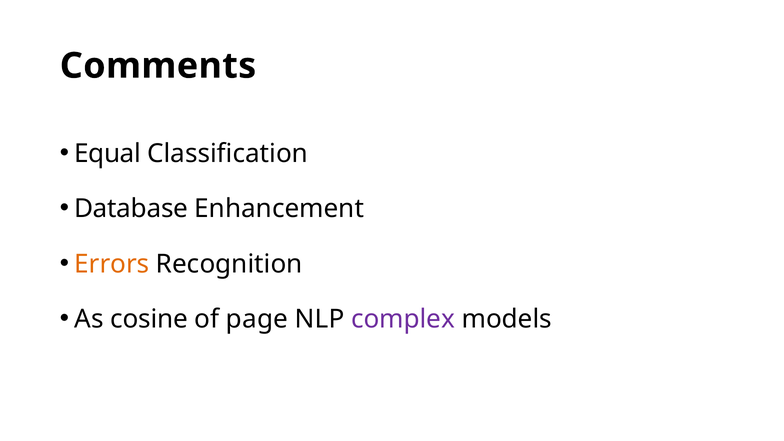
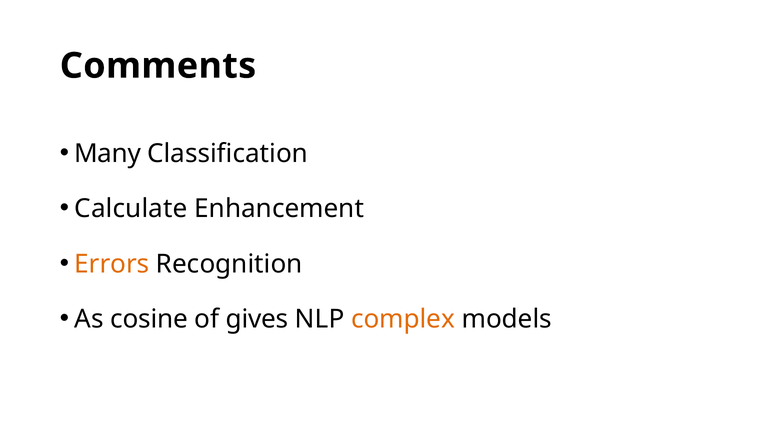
Equal: Equal -> Many
Database: Database -> Calculate
page: page -> gives
complex colour: purple -> orange
